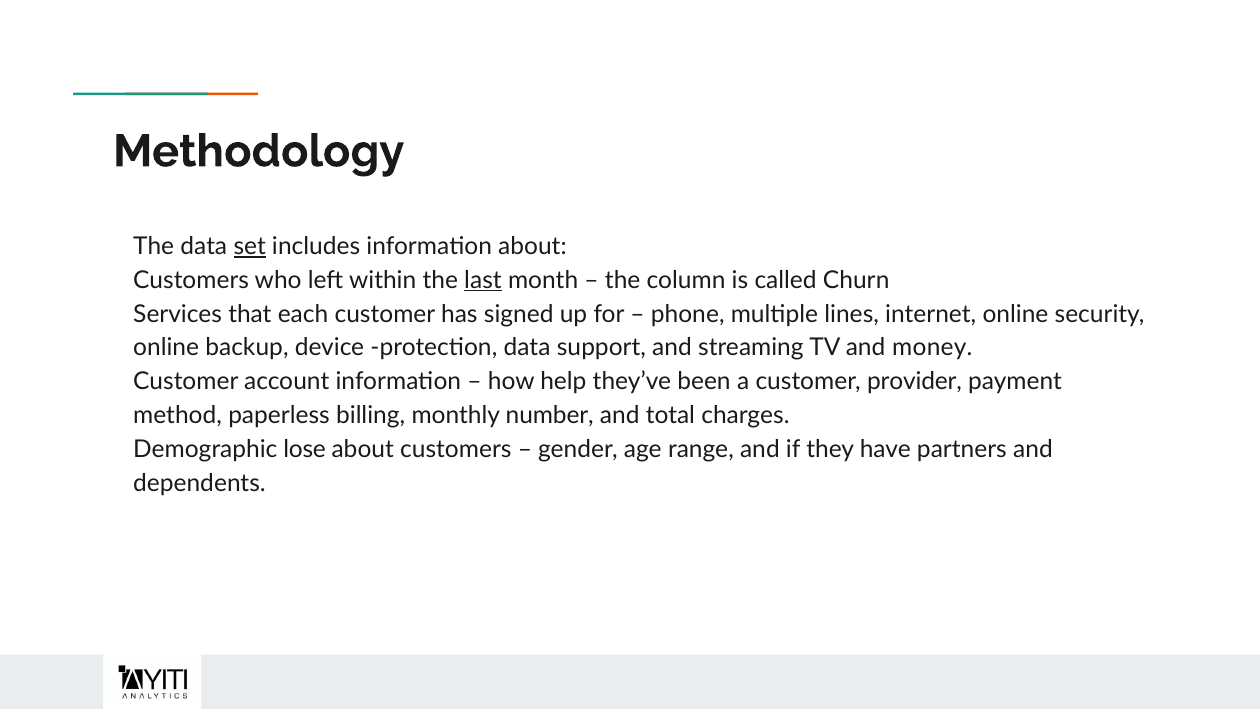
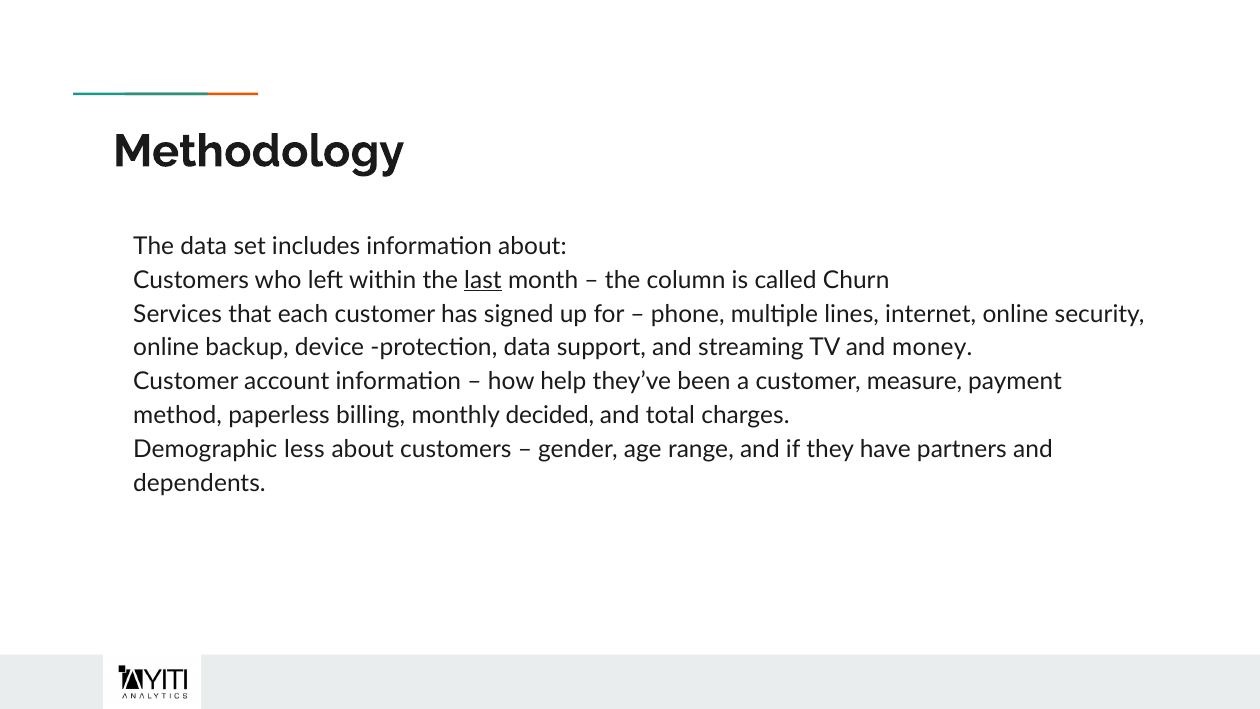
set underline: present -> none
provider: provider -> measure
number: number -> decided
lose: lose -> less
